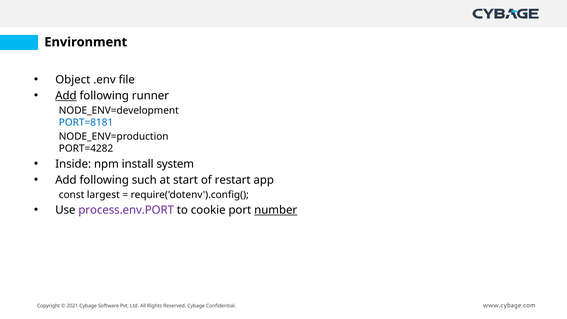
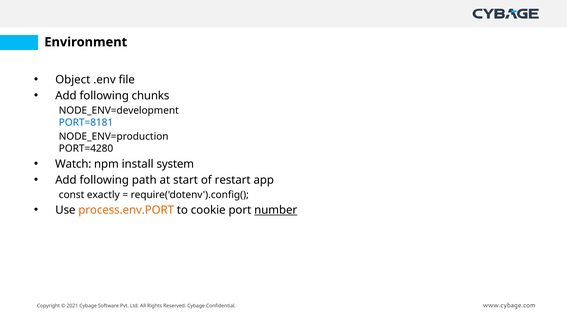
Add at (66, 96) underline: present -> none
runner: runner -> chunks
PORT=4282: PORT=4282 -> PORT=4280
Inside: Inside -> Watch
such: such -> path
largest: largest -> exactly
process.env.PORT colour: purple -> orange
